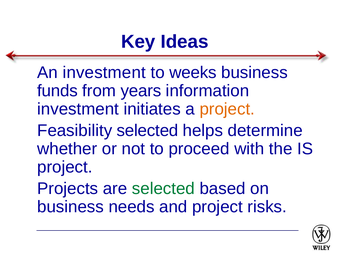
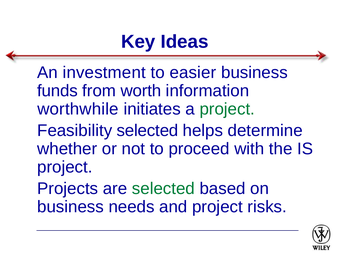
weeks: weeks -> easier
years: years -> worth
investment at (78, 109): investment -> worthwhile
project at (227, 109) colour: orange -> green
